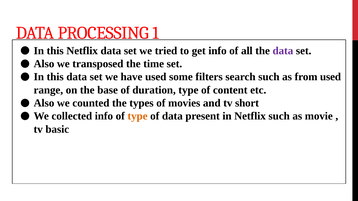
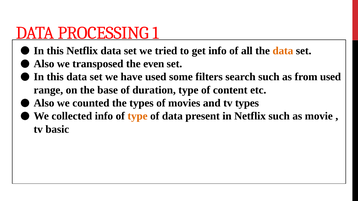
data at (283, 51) colour: purple -> orange
time: time -> even
tv short: short -> types
